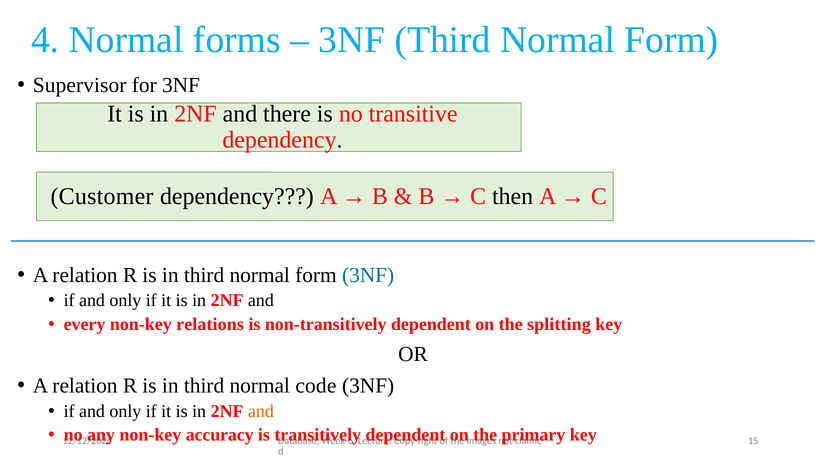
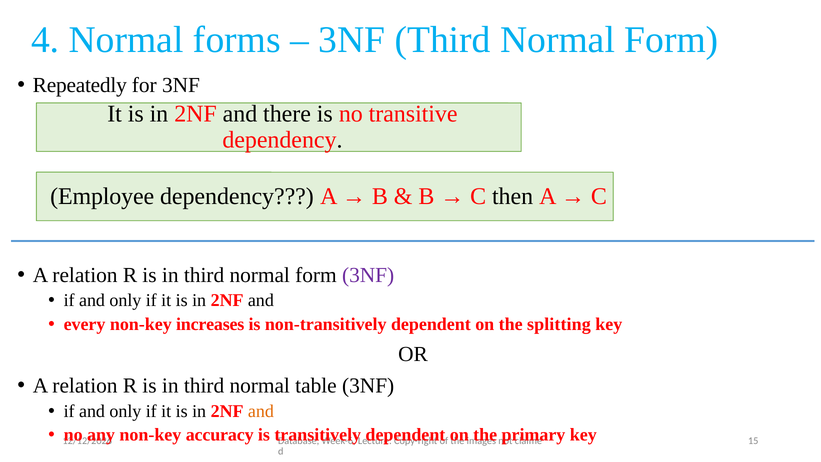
Supervisor: Supervisor -> Repeatedly
Customer: Customer -> Employee
3NF at (368, 275) colour: blue -> purple
relations: relations -> increases
code: code -> table
